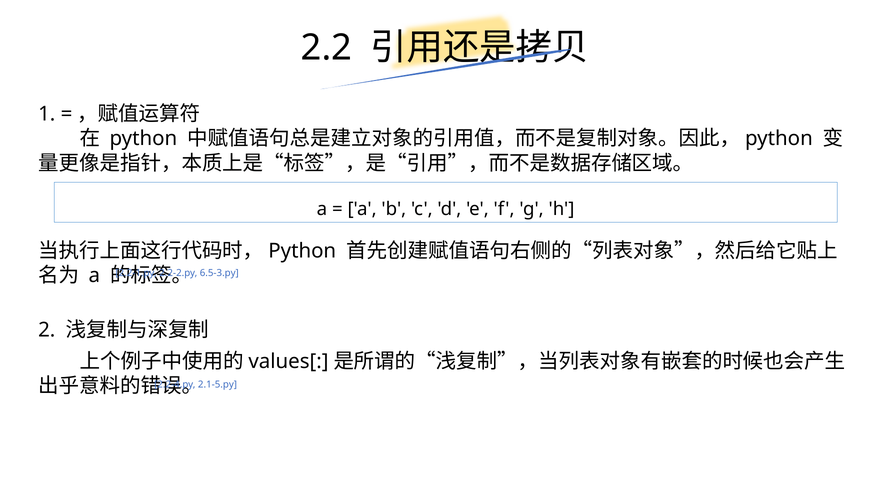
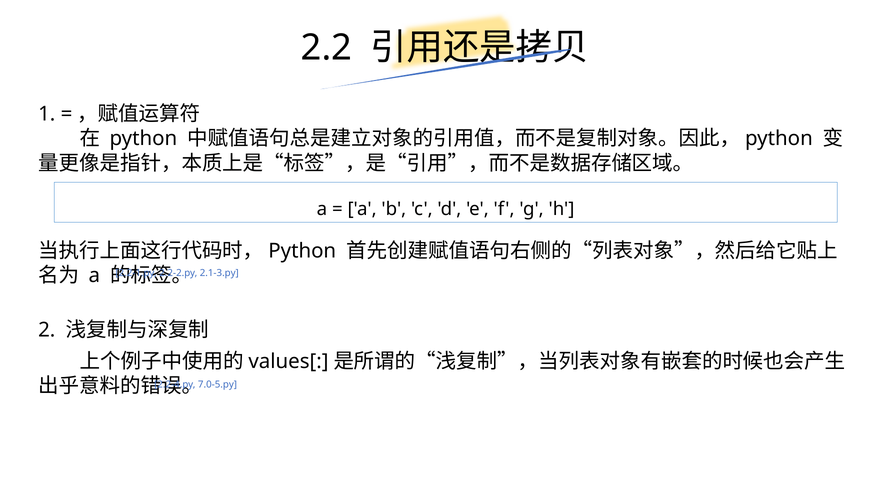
6.5-3.py: 6.5-3.py -> 2.1-3.py
2.1-5.py: 2.1-5.py -> 7.0-5.py
